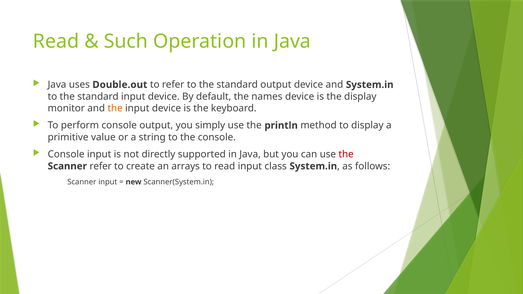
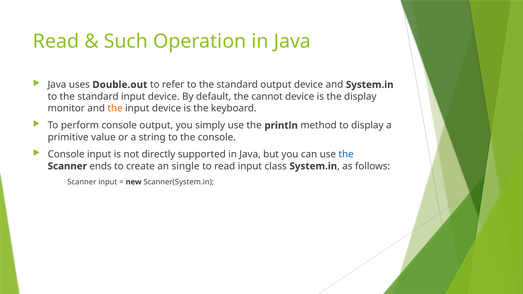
names: names -> cannot
the at (346, 154) colour: red -> blue
Scanner refer: refer -> ends
arrays: arrays -> single
